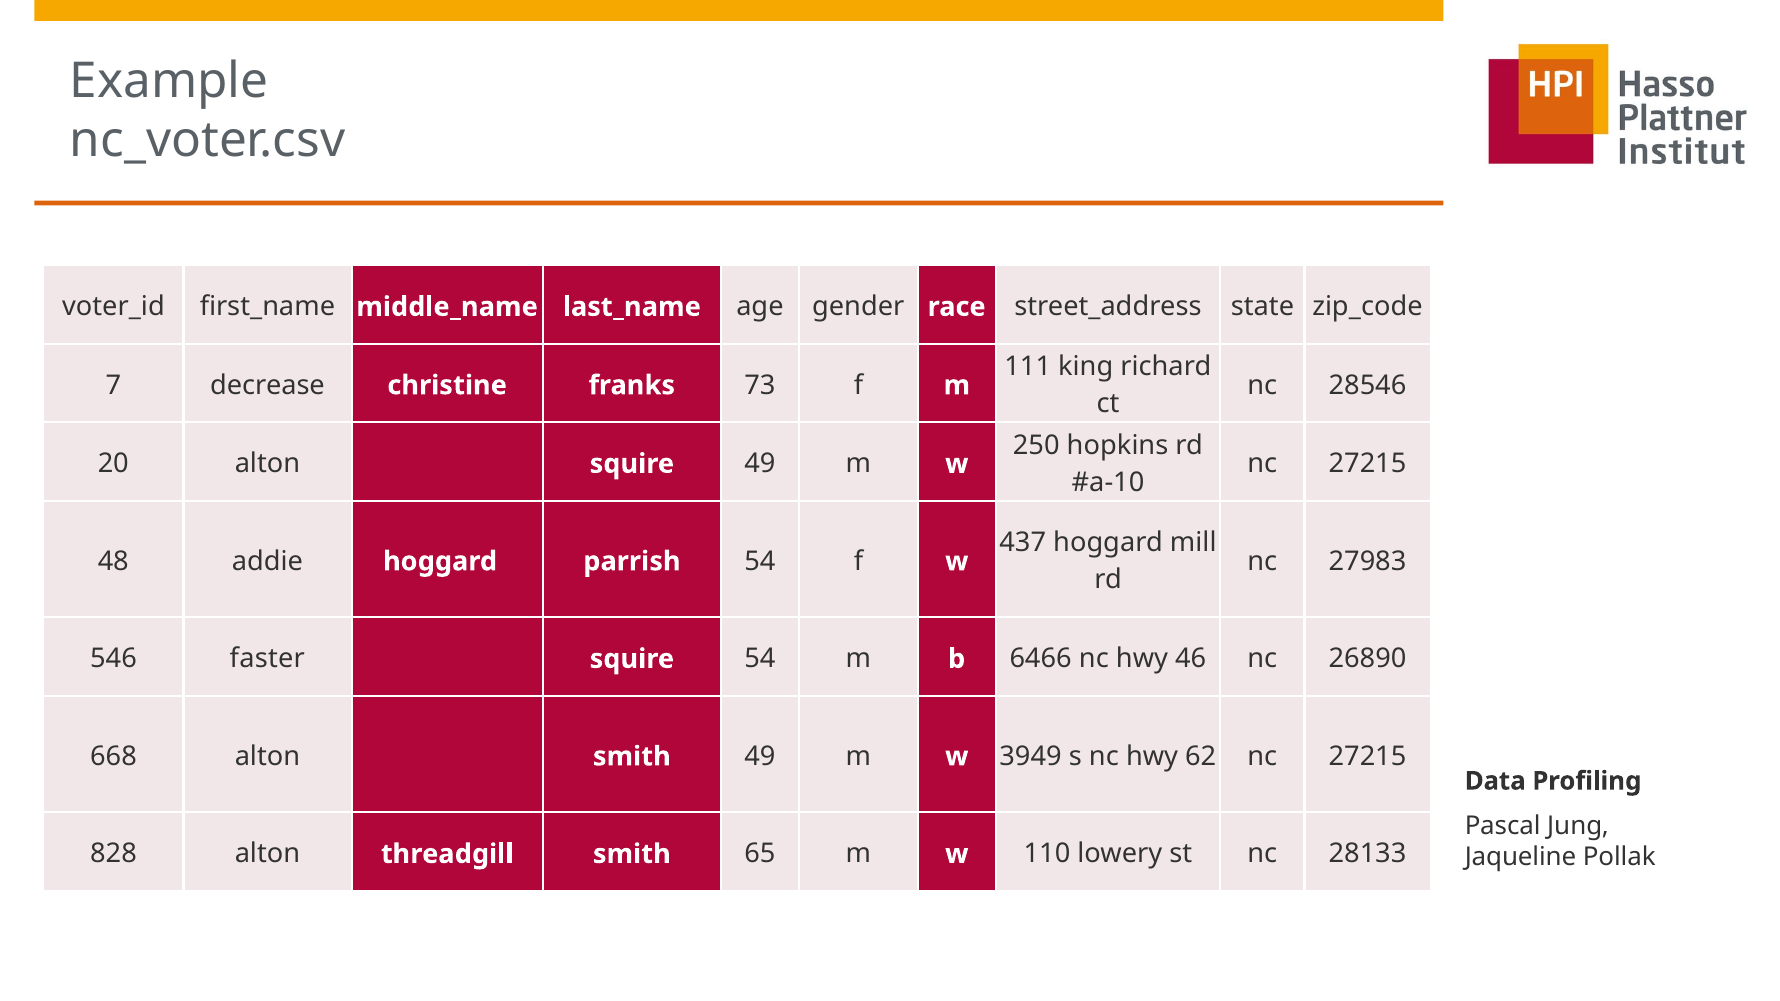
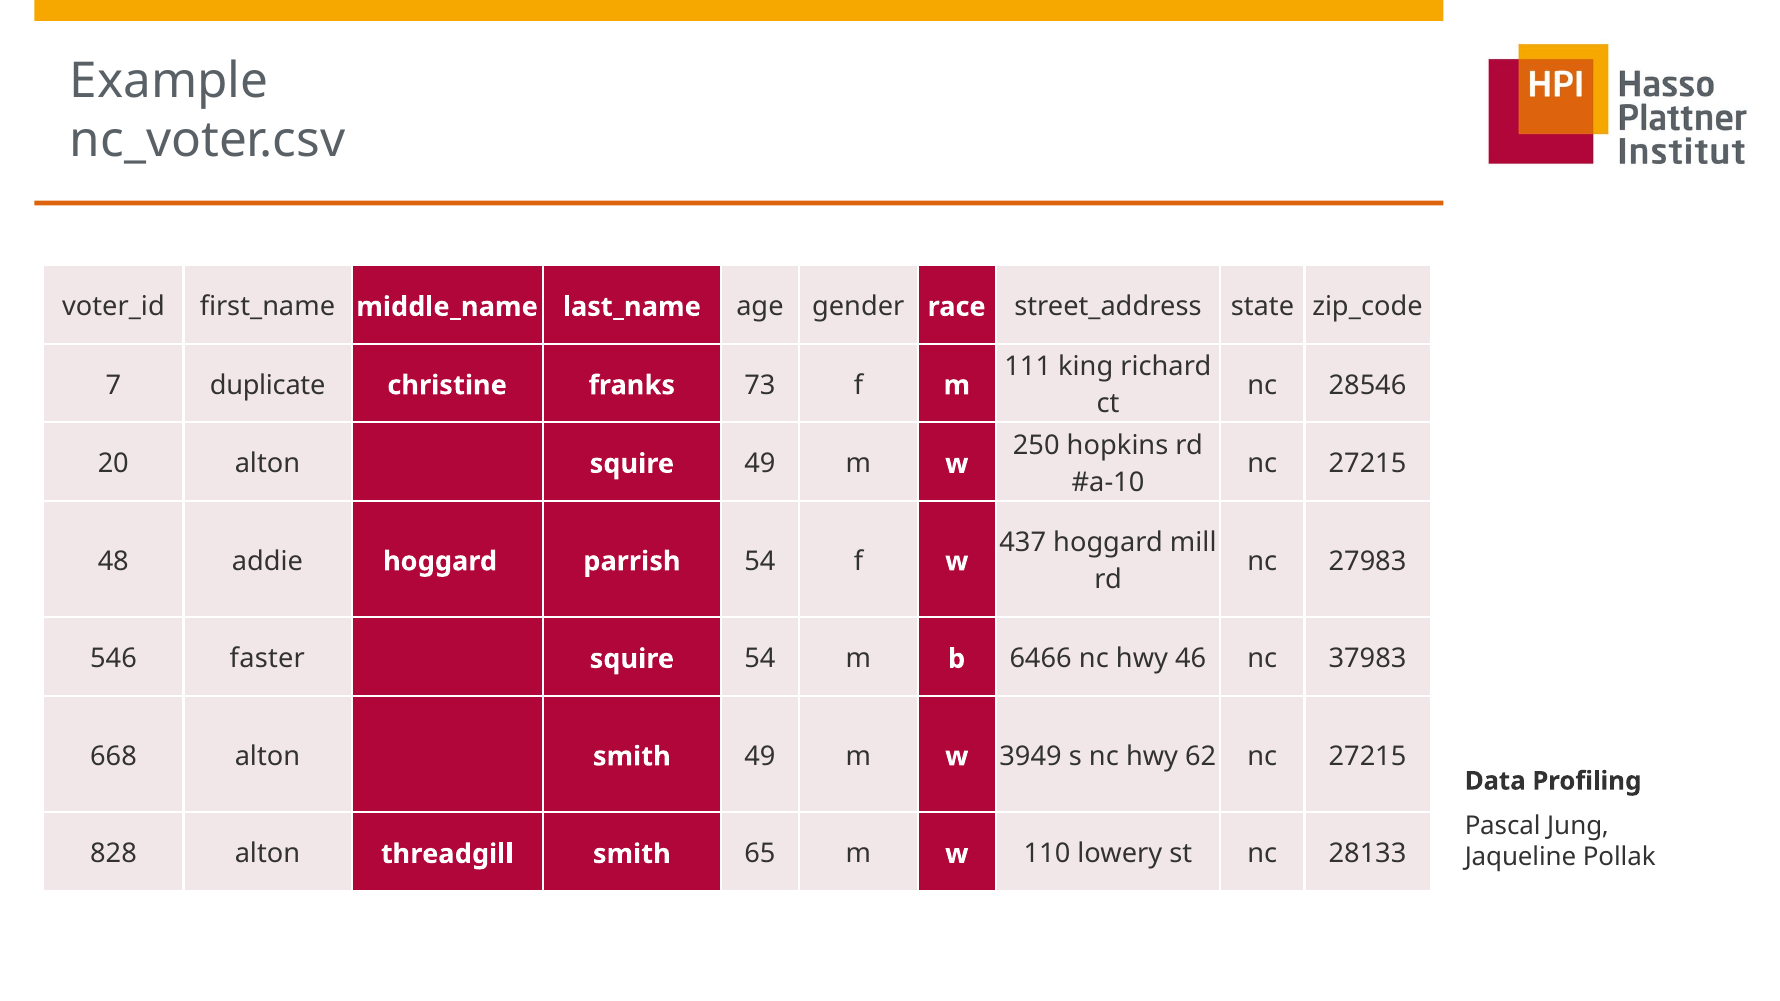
decrease: decrease -> duplicate
26890: 26890 -> 37983
